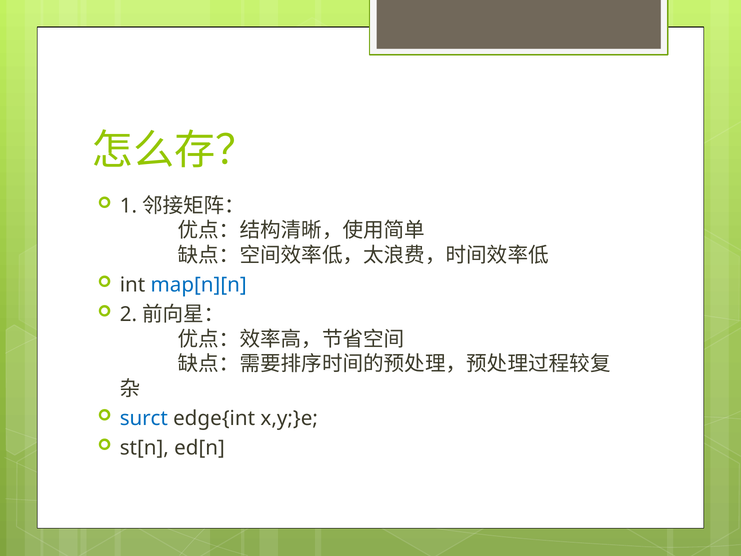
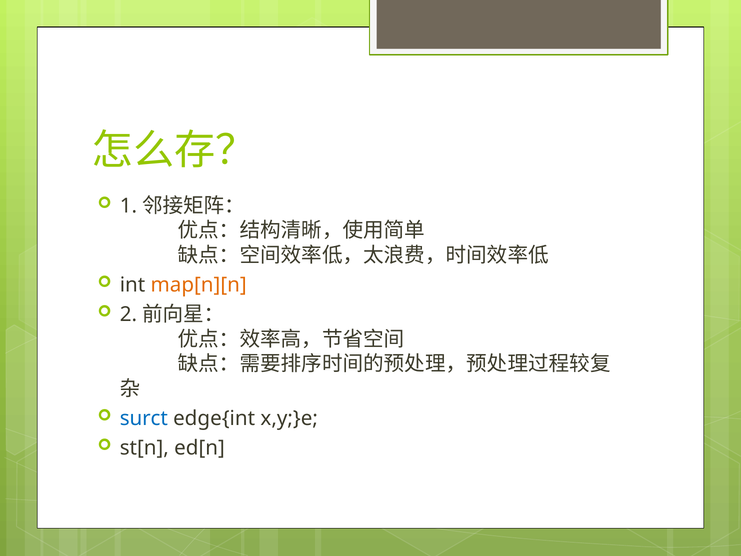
map[n][n colour: blue -> orange
